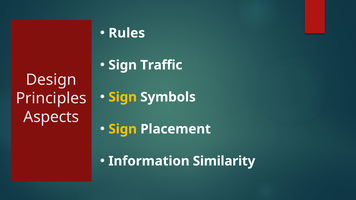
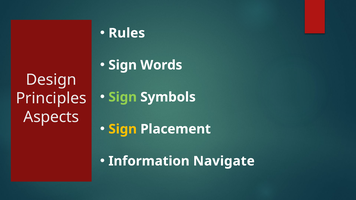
Traffic: Traffic -> Words
Sign at (123, 97) colour: yellow -> light green
Similarity: Similarity -> Navigate
